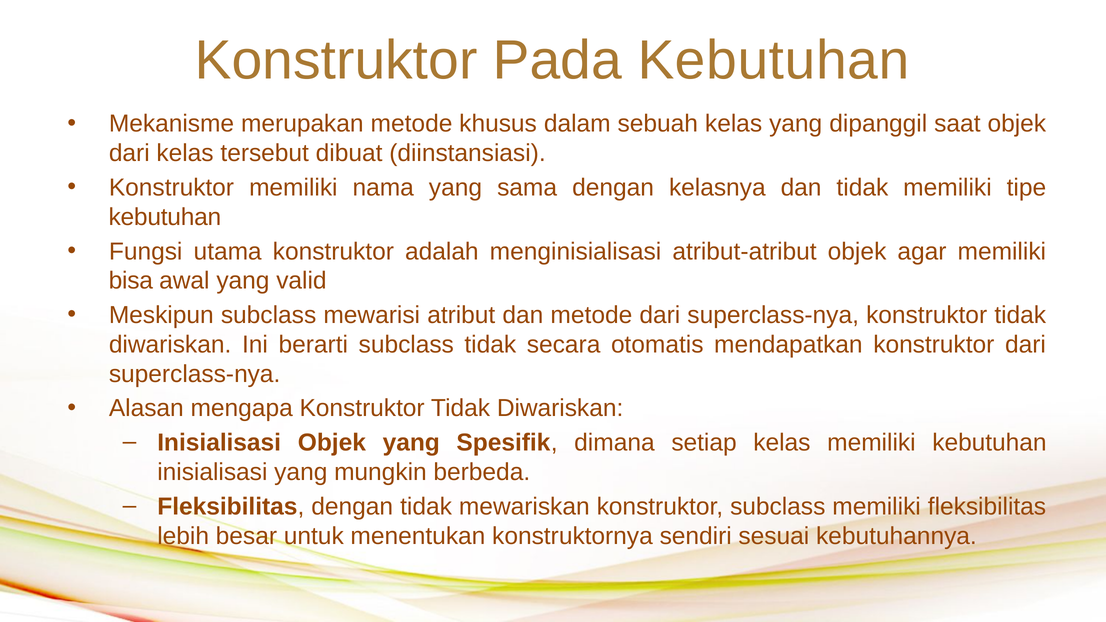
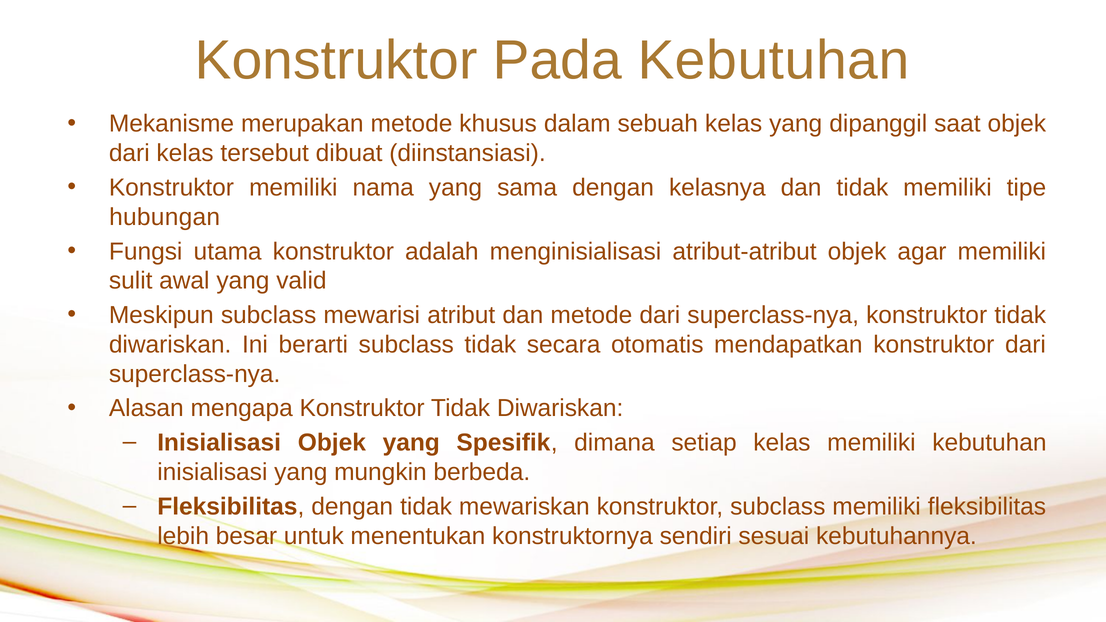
kebutuhan at (165, 217): kebutuhan -> hubungan
bisa: bisa -> sulit
